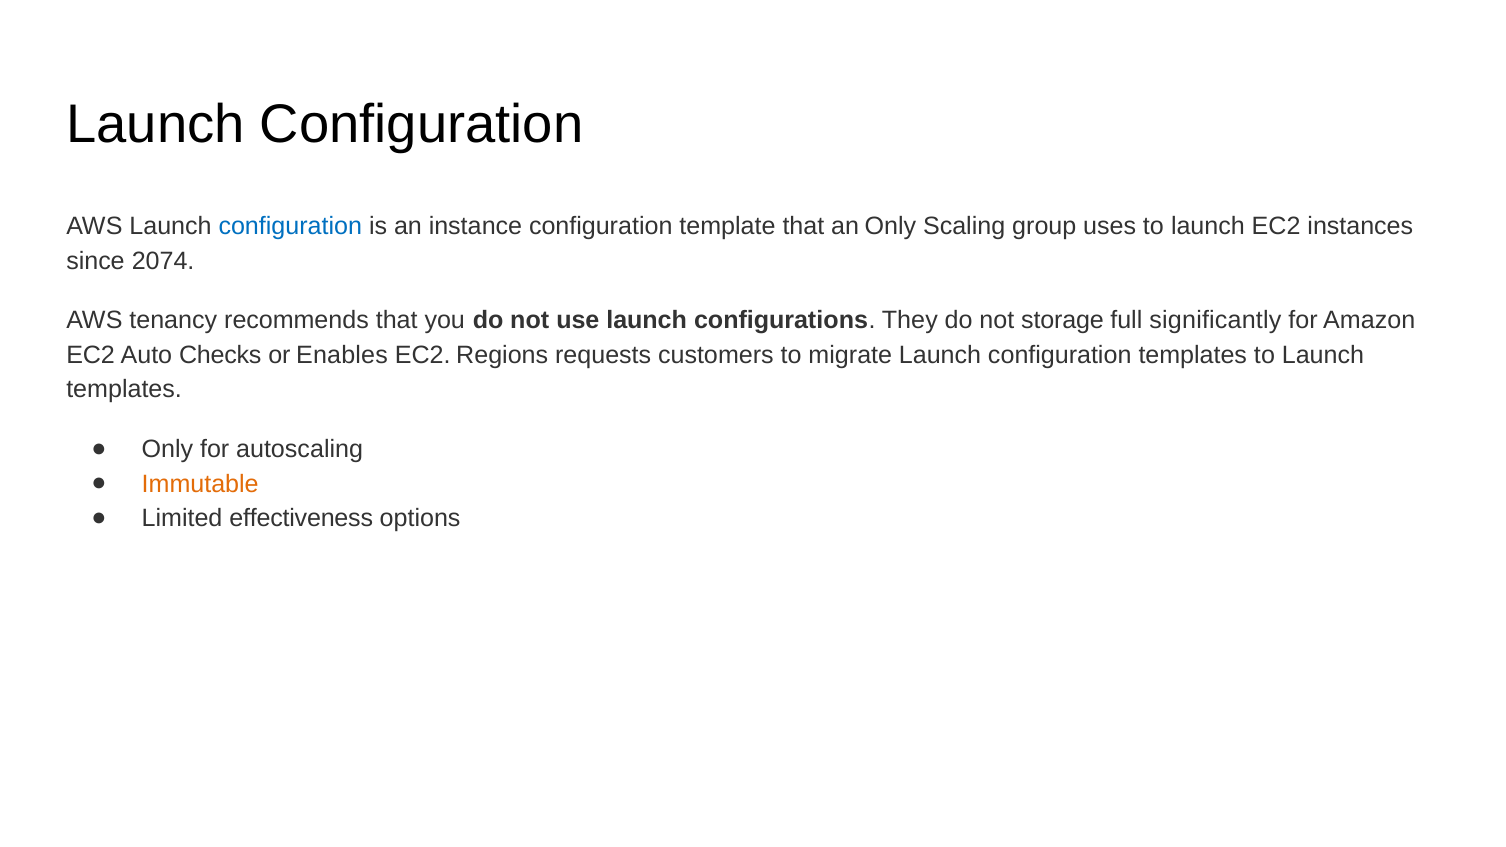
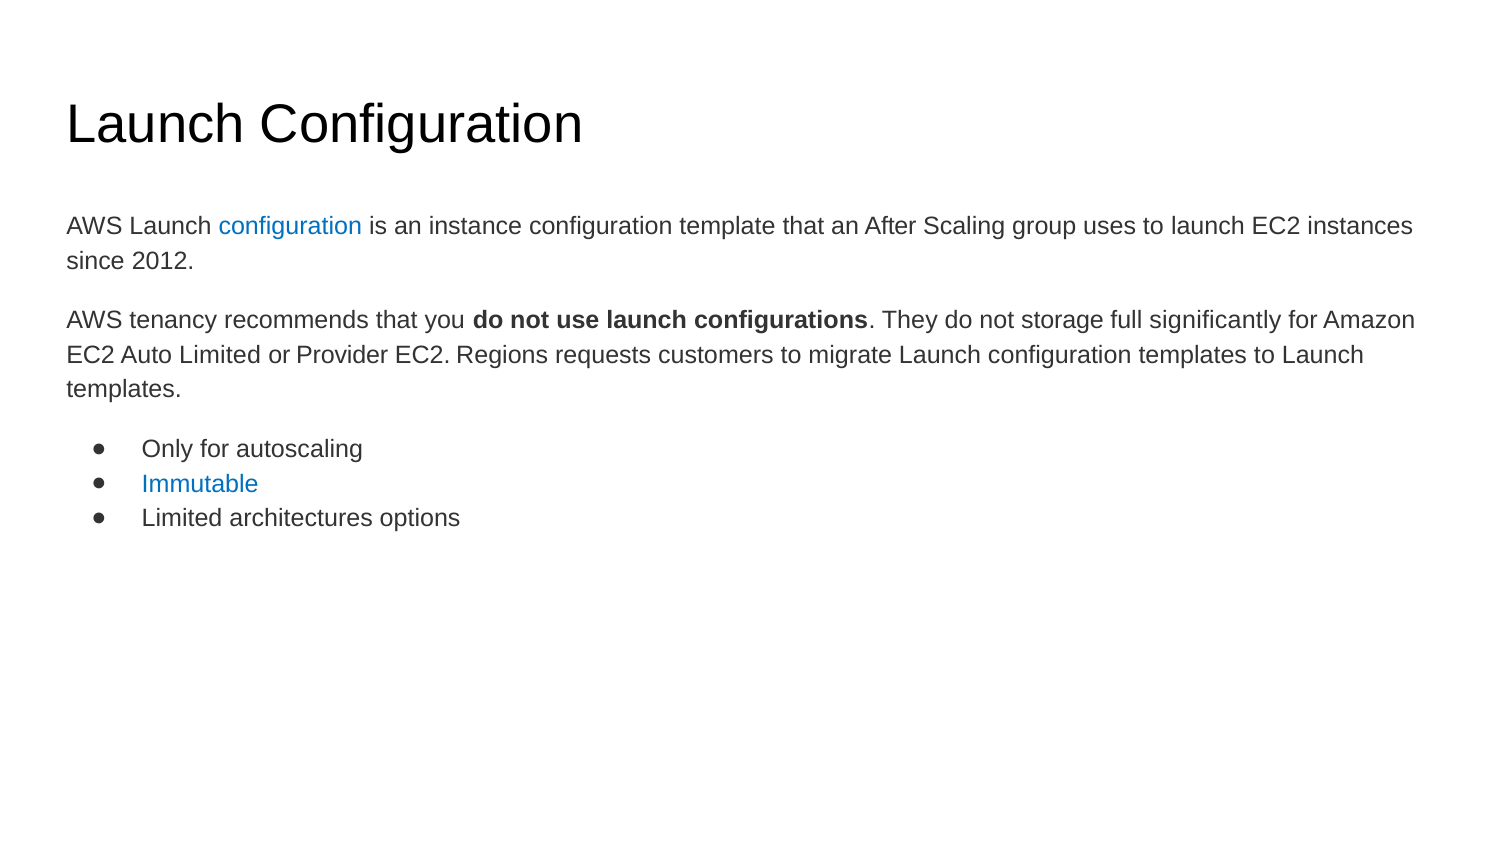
an Only: Only -> After
2074: 2074 -> 2012
Auto Checks: Checks -> Limited
Enables: Enables -> Provider
Immutable colour: orange -> blue
effectiveness: effectiveness -> architectures
